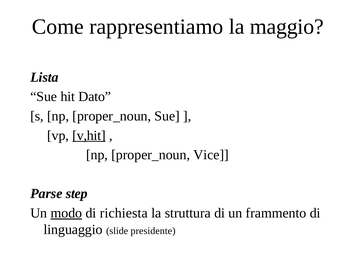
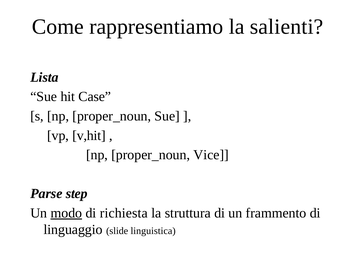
maggio: maggio -> salienti
Dato: Dato -> Case
v,hit underline: present -> none
presidente: presidente -> linguistica
